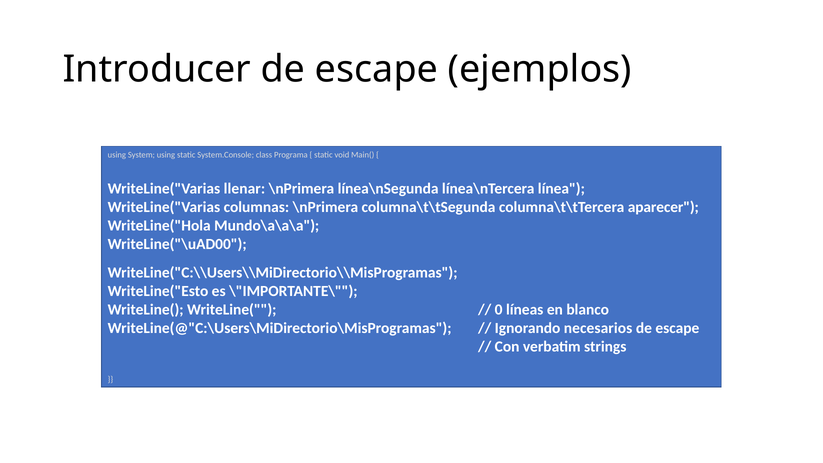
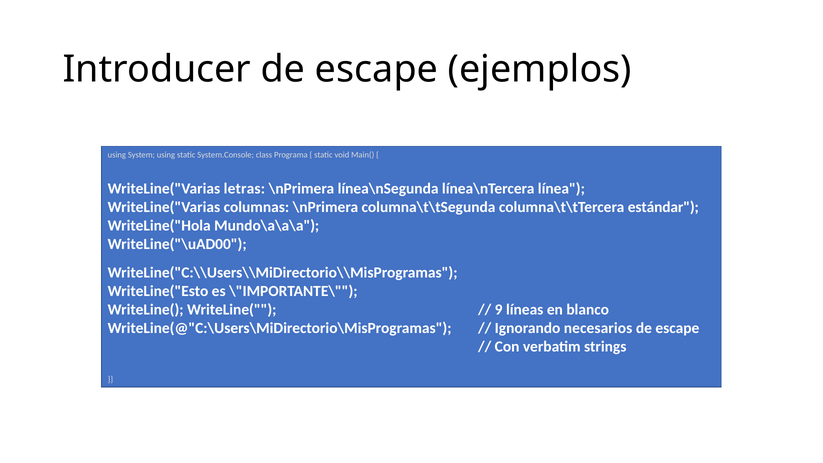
llenar: llenar -> letras
aparecer: aparecer -> estándar
0: 0 -> 9
